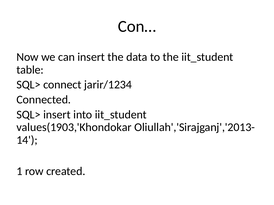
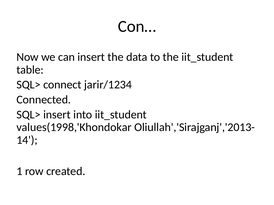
values(1903,'Khondokar: values(1903,'Khondokar -> values(1998,'Khondokar
